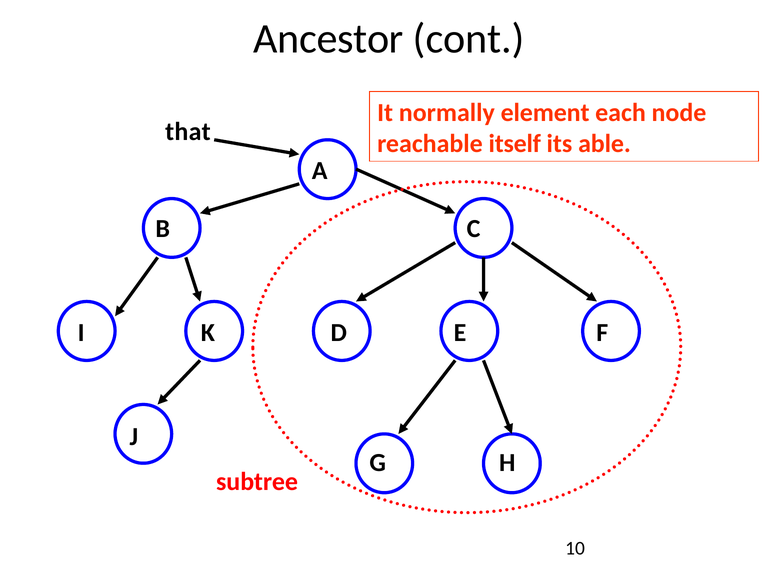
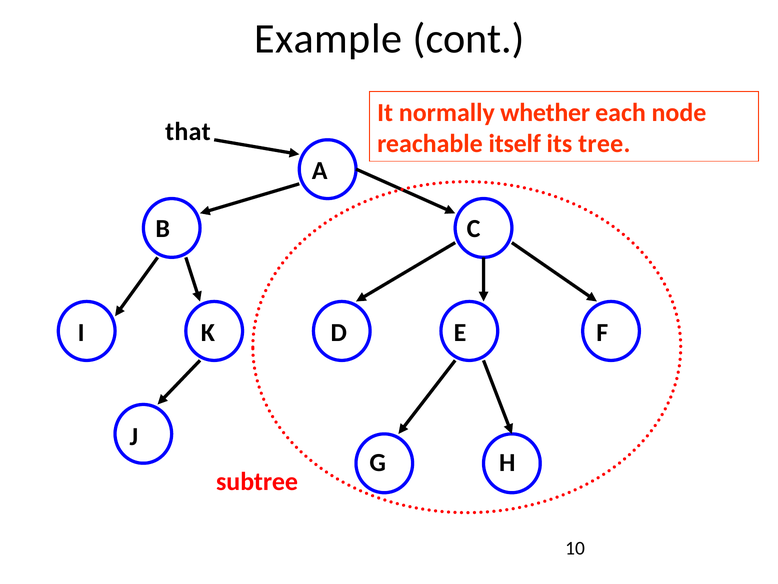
Ancestor: Ancestor -> Example
element: element -> whether
able: able -> tree
